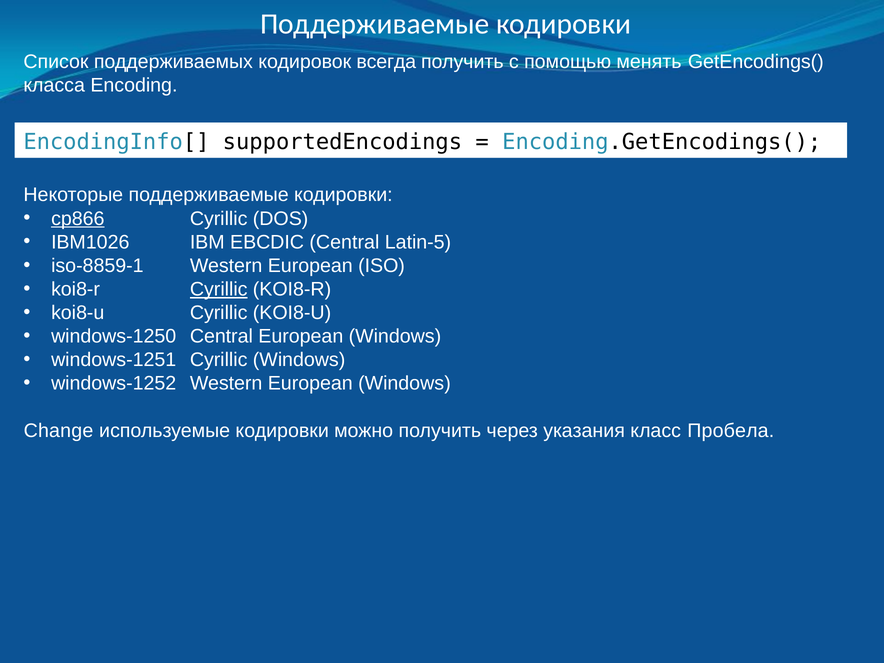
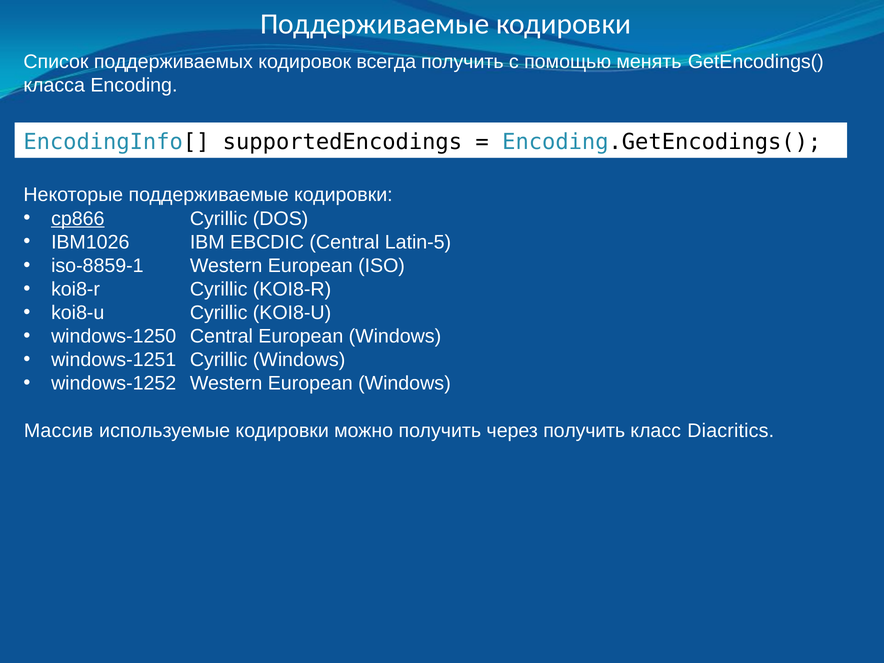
Cyrillic at (219, 289) underline: present -> none
Change: Change -> Массив
через указания: указания -> получить
Пробела: Пробела -> Diacritics
